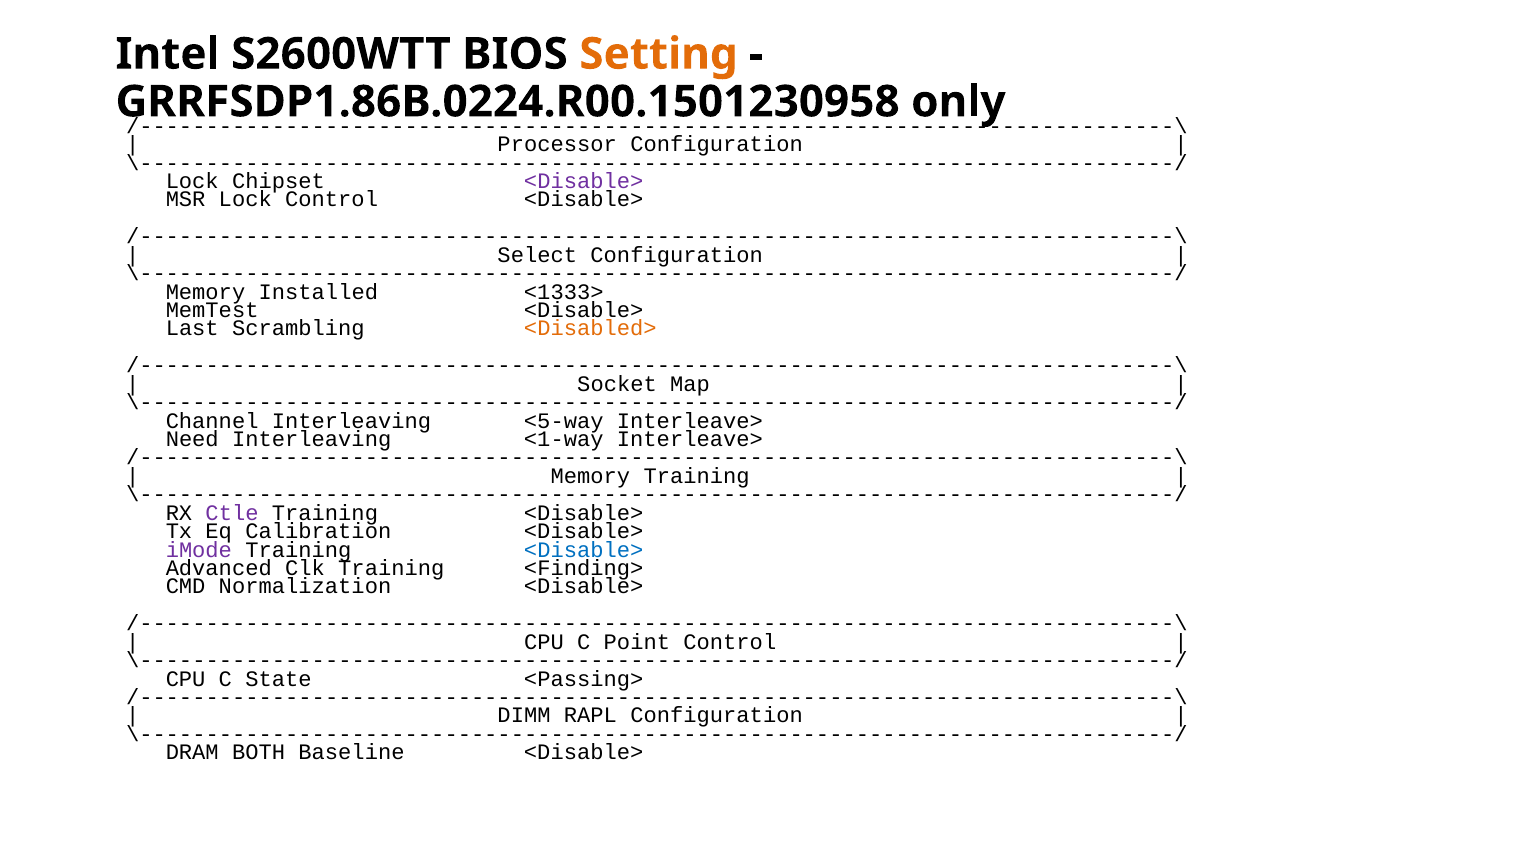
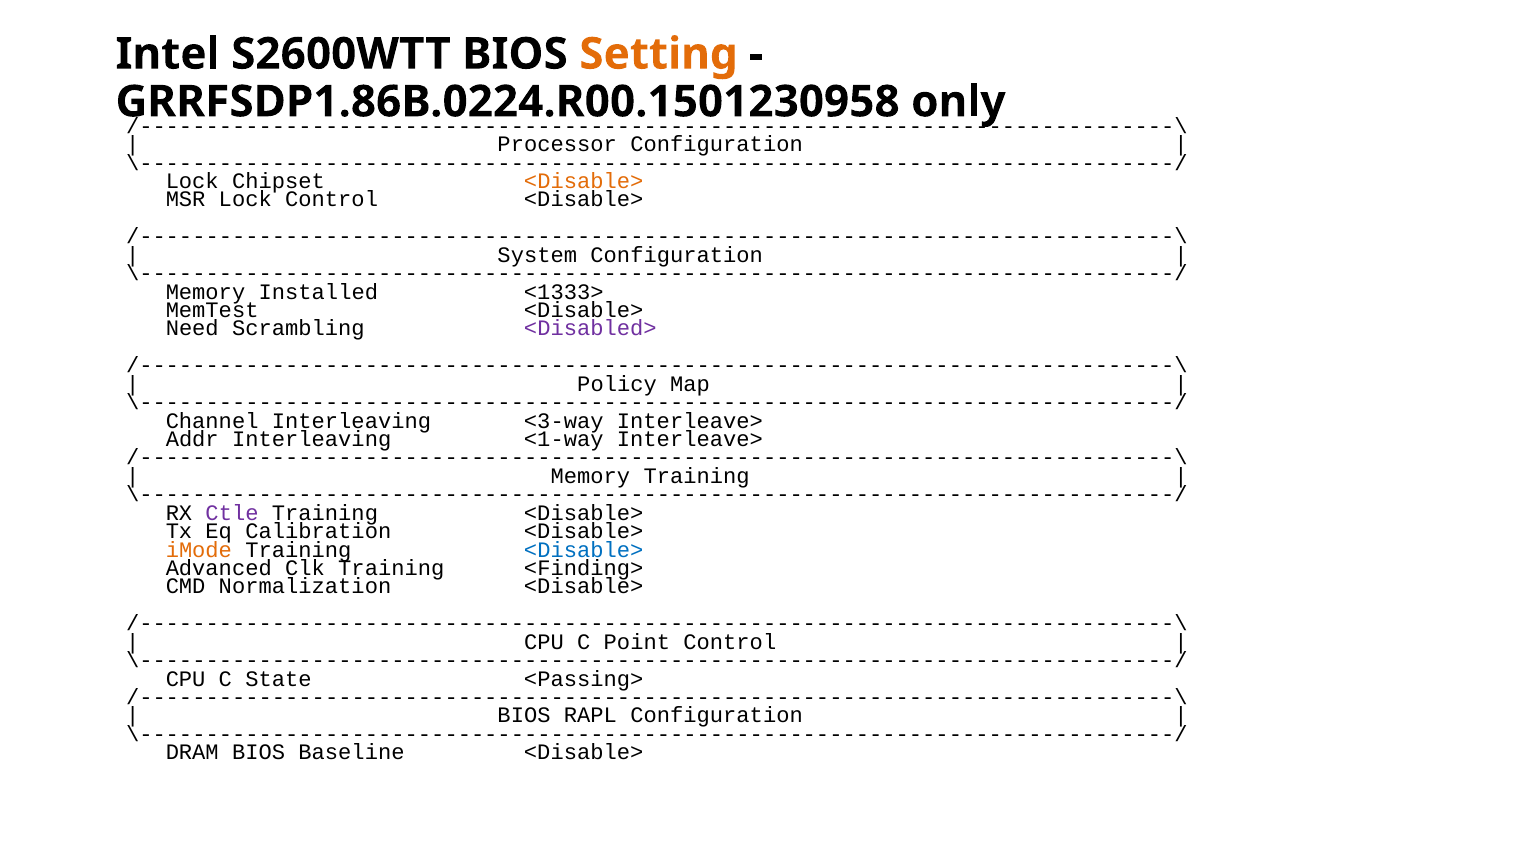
<Disable> at (584, 181) colour: purple -> orange
Select: Select -> System
Last: Last -> Need
<Disabled> colour: orange -> purple
Socket: Socket -> Policy
<5-way: <5-way -> <3-way
Need: Need -> Addr
iMode colour: purple -> orange
DIMM at (524, 715): DIMM -> BIOS
DRAM BOTH: BOTH -> BIOS
